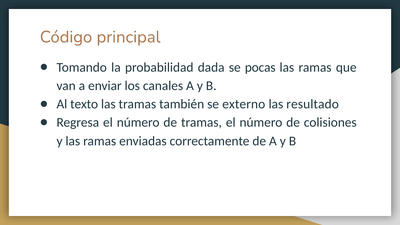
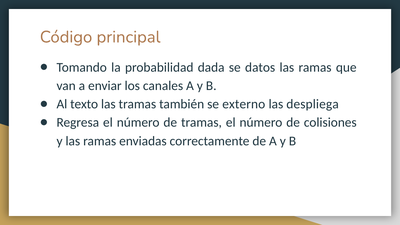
pocas: pocas -> datos
resultado: resultado -> despliega
